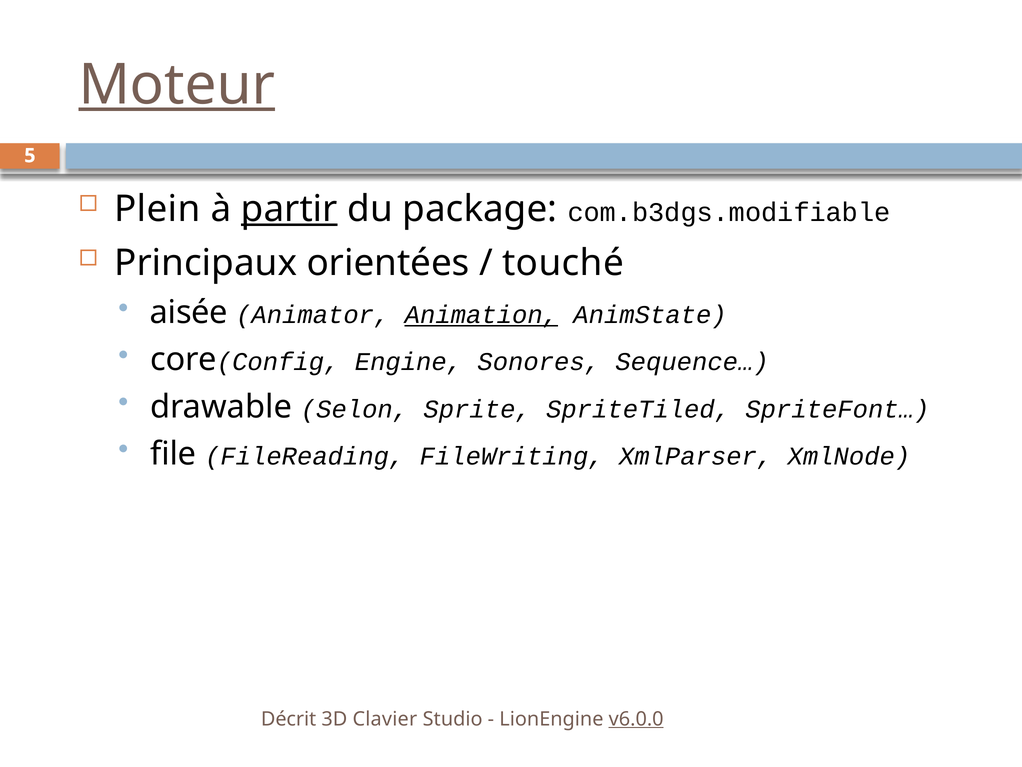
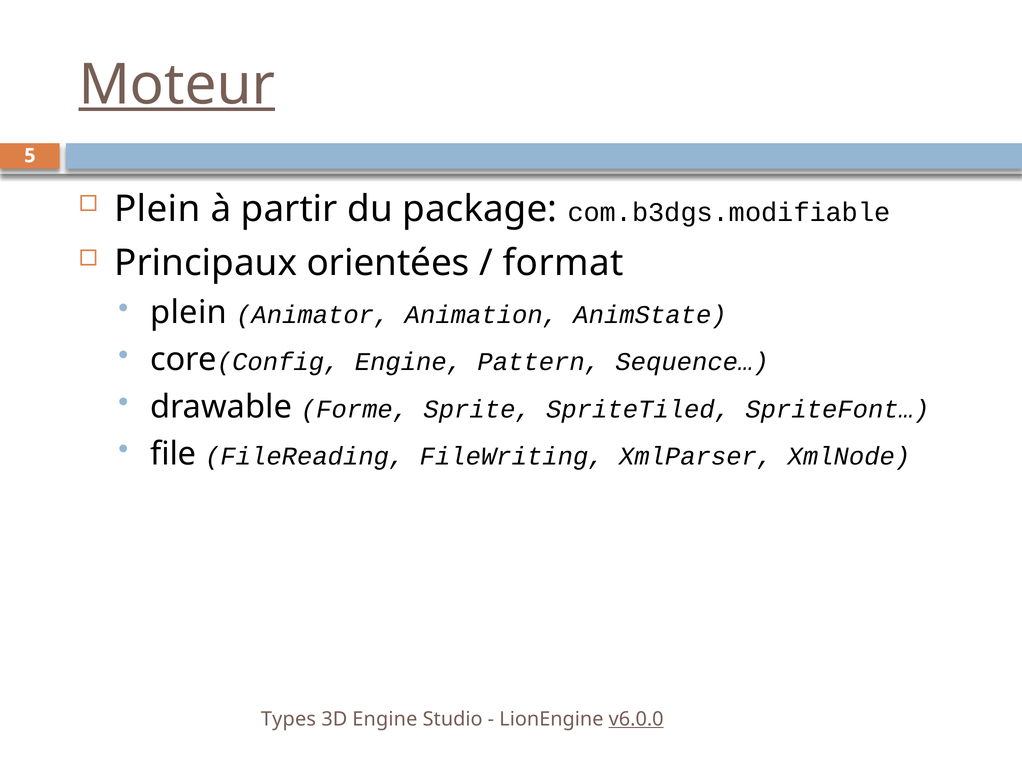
partir underline: present -> none
touché: touché -> format
aisée at (189, 312): aisée -> plein
Animation underline: present -> none
Sonores: Sonores -> Pattern
Selon: Selon -> Forme
Décrit: Décrit -> Types
3D Clavier: Clavier -> Engine
